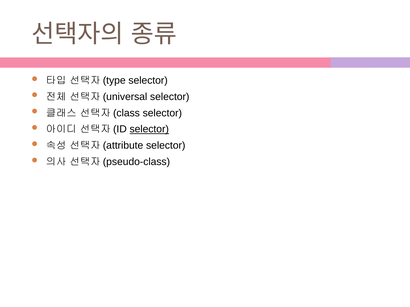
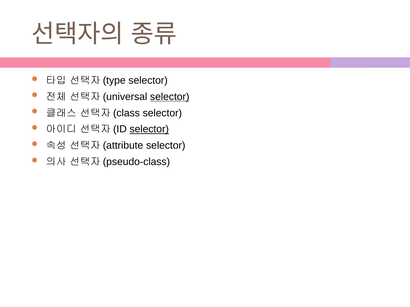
selector at (170, 97) underline: none -> present
